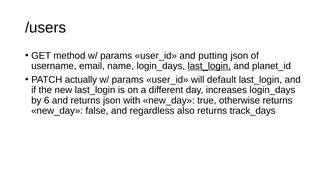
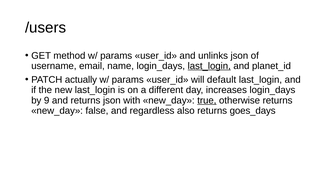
putting: putting -> unlinks
6: 6 -> 9
true underline: none -> present
track_days: track_days -> goes_days
